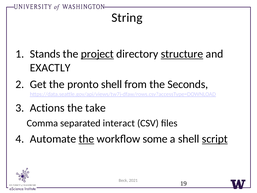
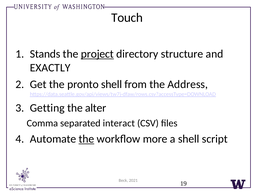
String: String -> Touch
structure underline: present -> none
Seconds: Seconds -> Address
Actions: Actions -> Getting
take: take -> alter
some: some -> more
script underline: present -> none
